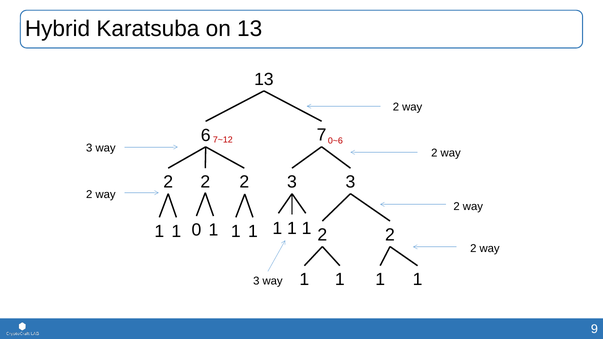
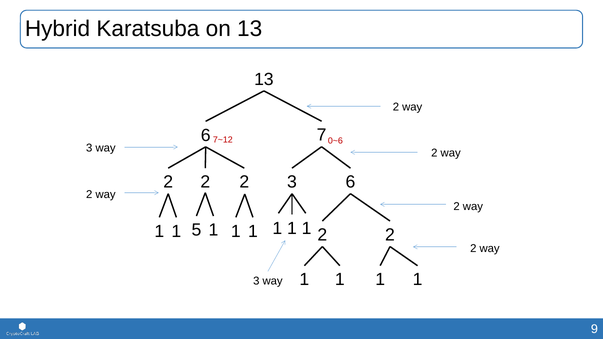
3 3: 3 -> 6
0: 0 -> 5
